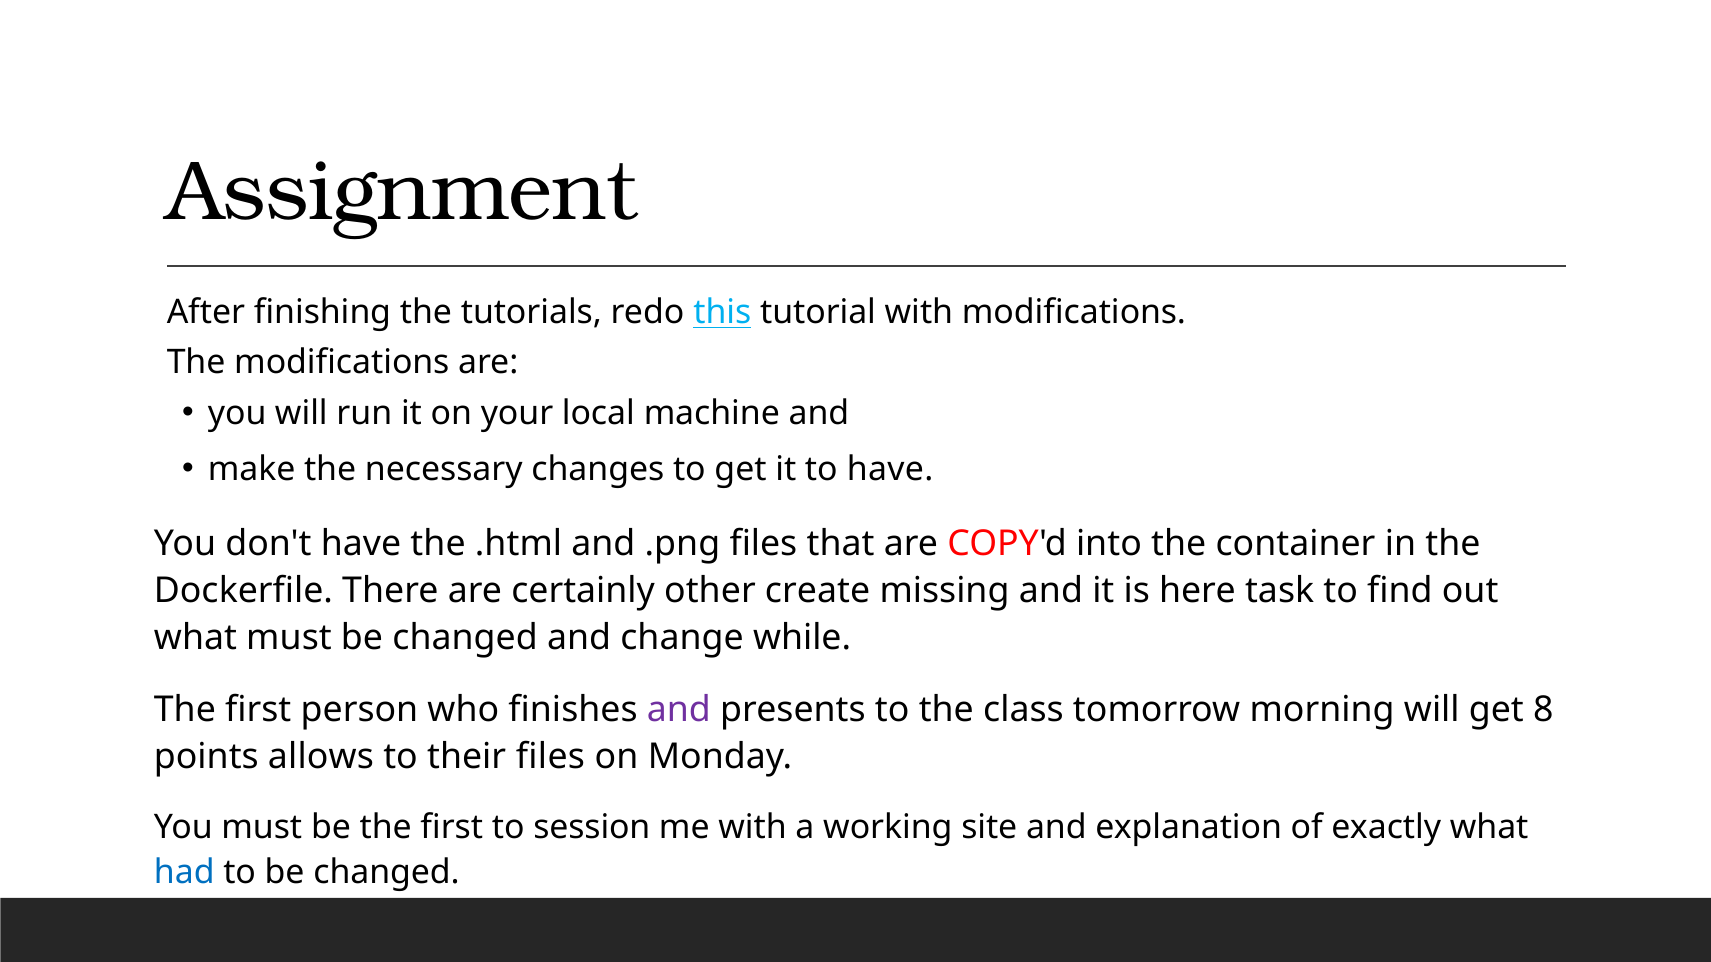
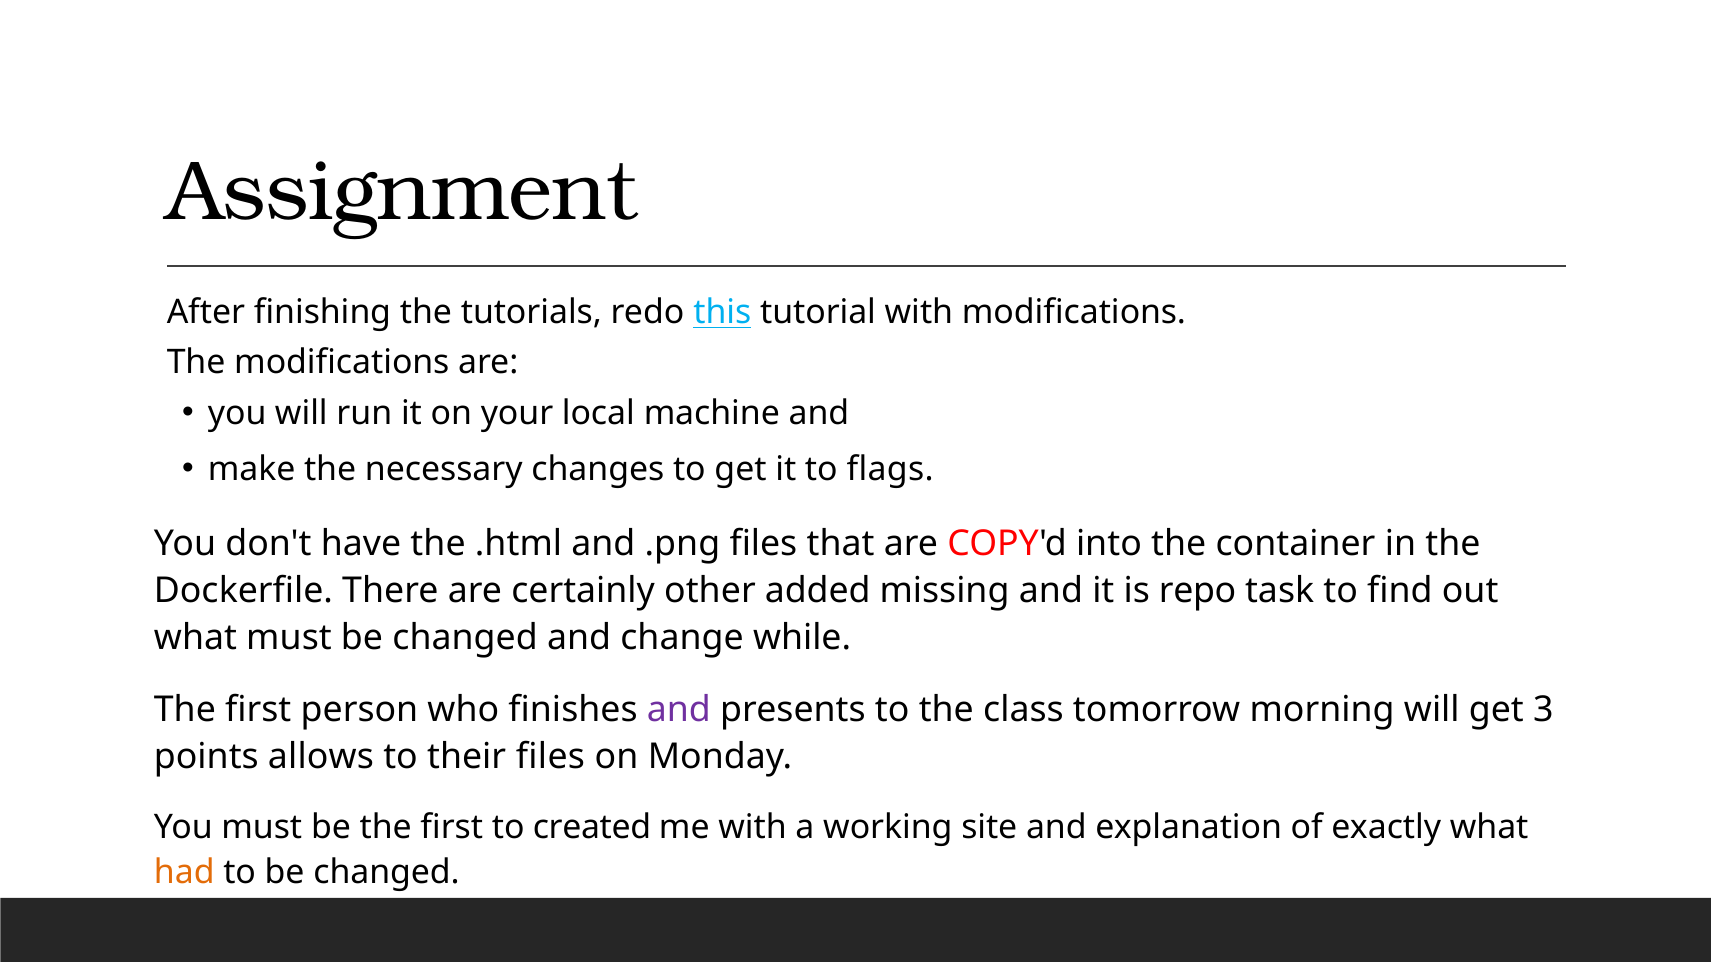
to have: have -> flags
create: create -> added
here: here -> repo
8: 8 -> 3
session: session -> created
had colour: blue -> orange
